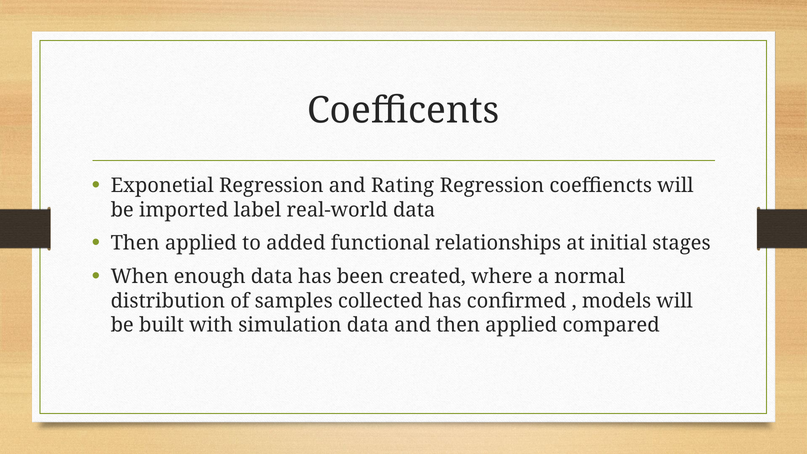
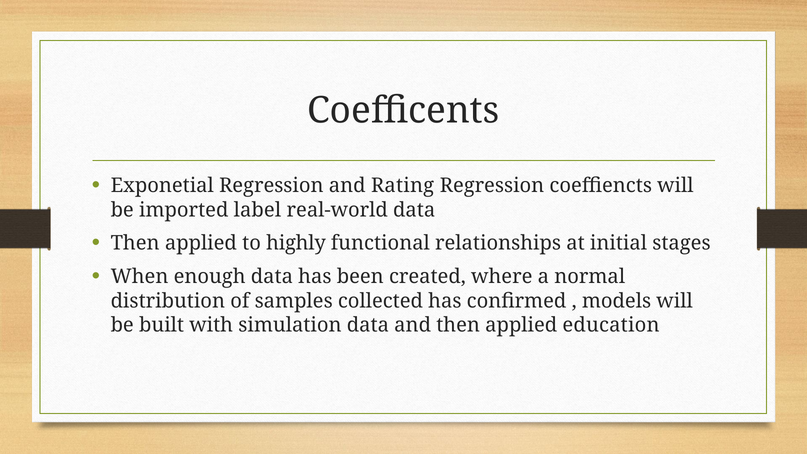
added: added -> highly
compared: compared -> education
